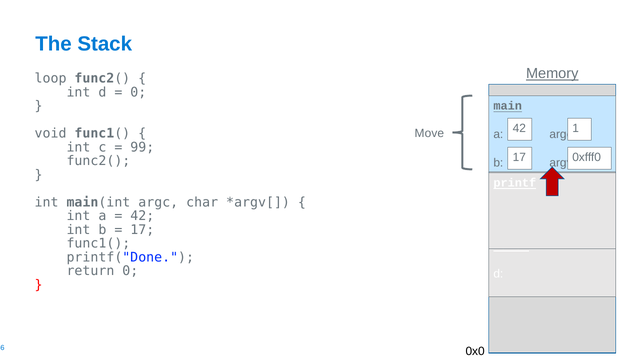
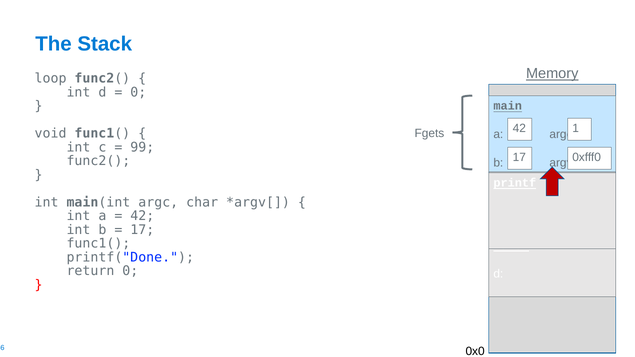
Move: Move -> Fgets
